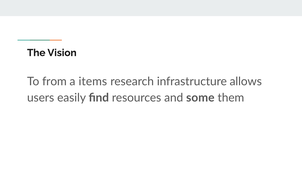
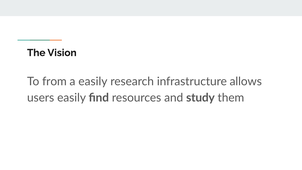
a items: items -> easily
some: some -> study
